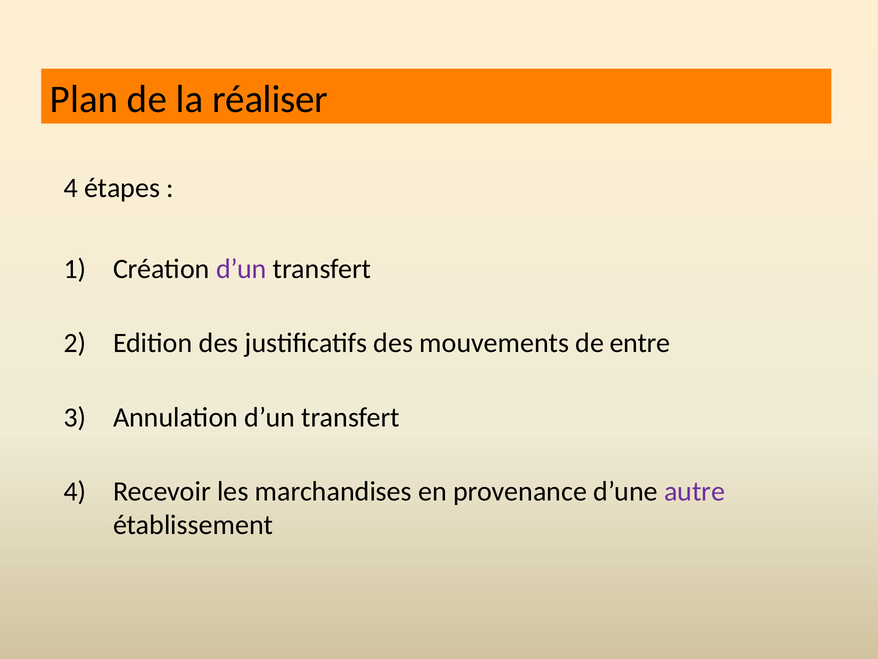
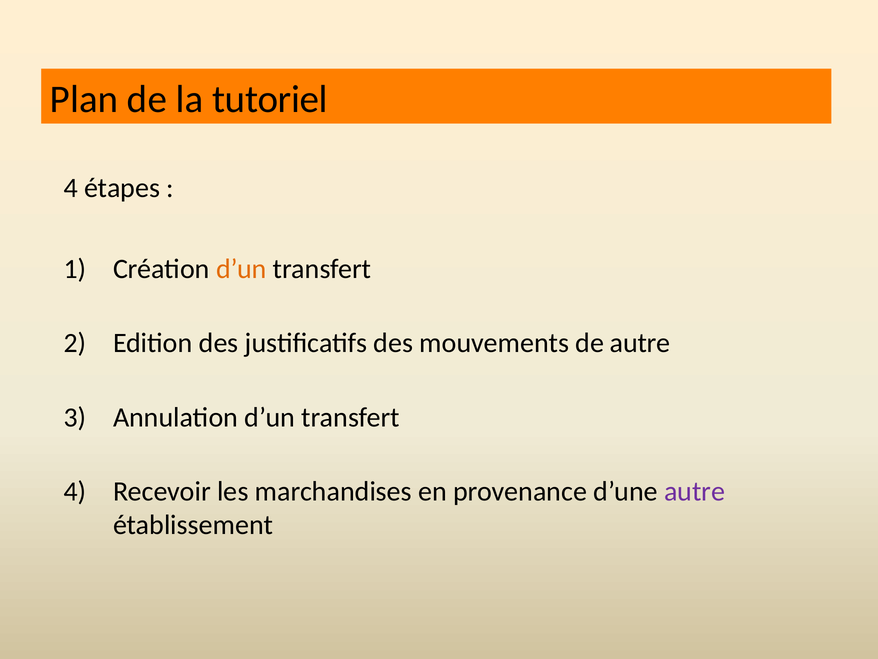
réaliser: réaliser -> tutoriel
d’un at (241, 269) colour: purple -> orange
de entre: entre -> autre
